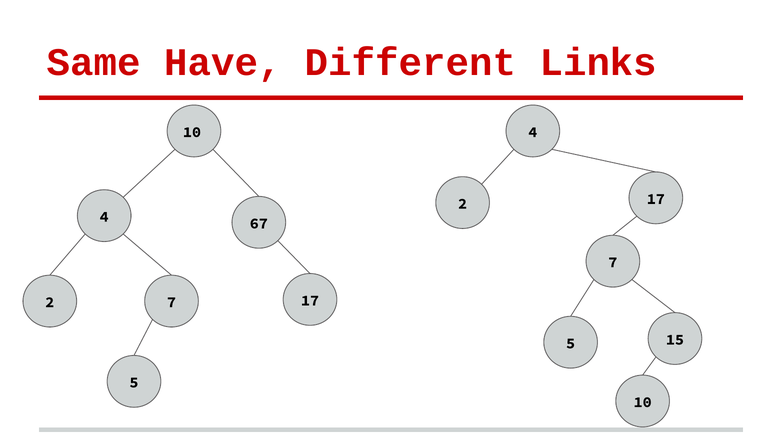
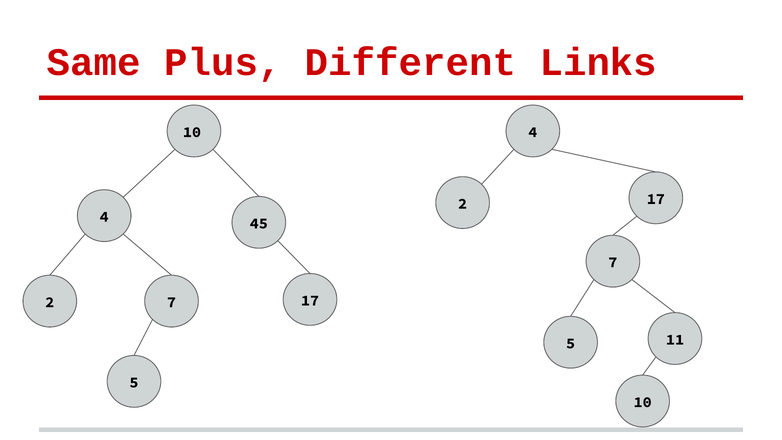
Have: Have -> Plus
67: 67 -> 45
15: 15 -> 11
